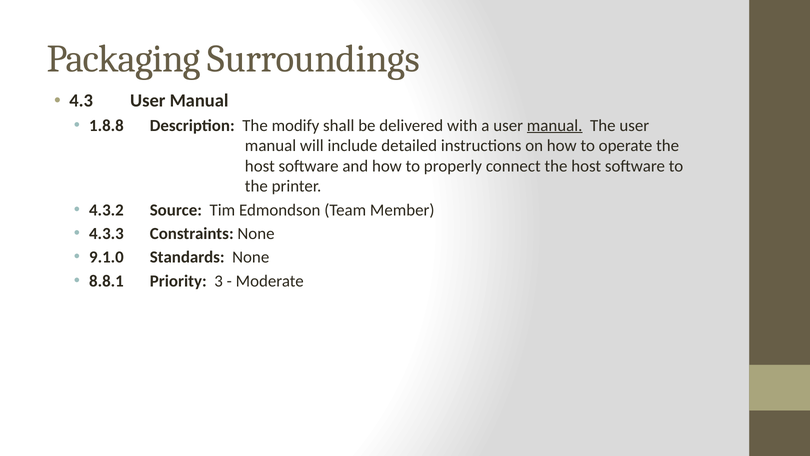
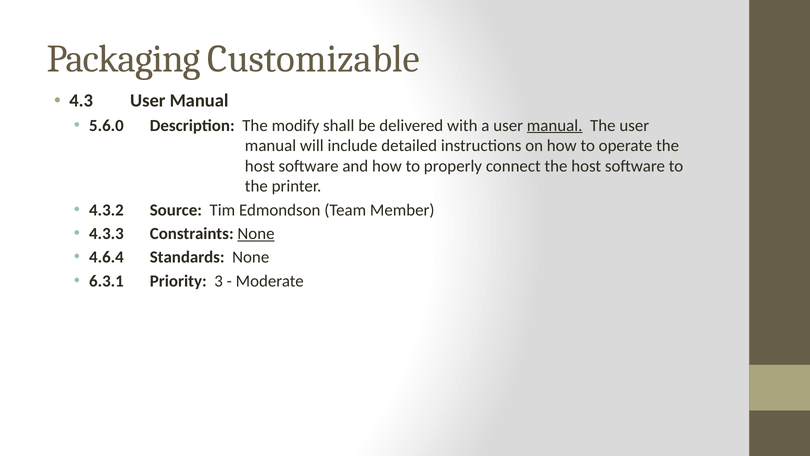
Surroundings: Surroundings -> Customizable
1.8.8: 1.8.8 -> 5.6.0
None at (256, 233) underline: none -> present
9.1.0: 9.1.0 -> 4.6.4
8.8.1: 8.8.1 -> 6.3.1
